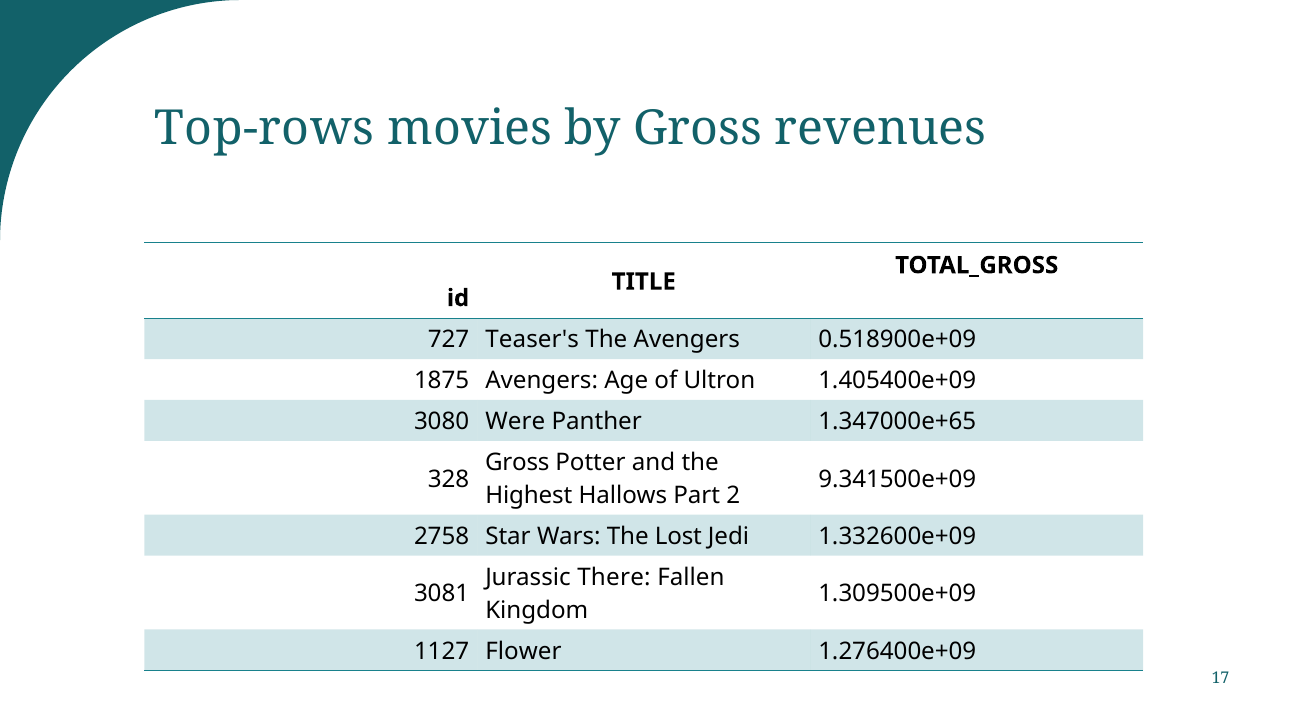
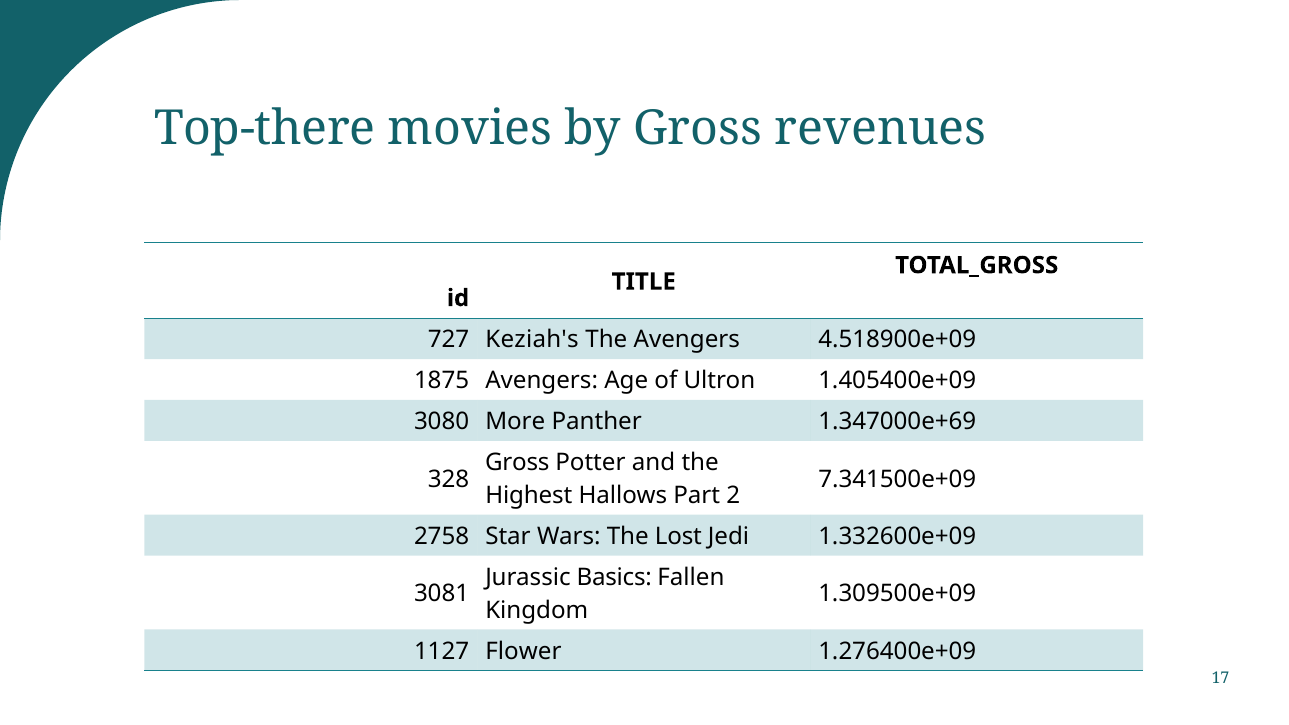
Top-rows: Top-rows -> Top-there
Teaser's: Teaser's -> Keziah's
0.518900e+09: 0.518900e+09 -> 4.518900e+09
Were: Were -> More
1.347000e+65: 1.347000e+65 -> 1.347000e+69
9.341500e+09: 9.341500e+09 -> 7.341500e+09
There: There -> Basics
